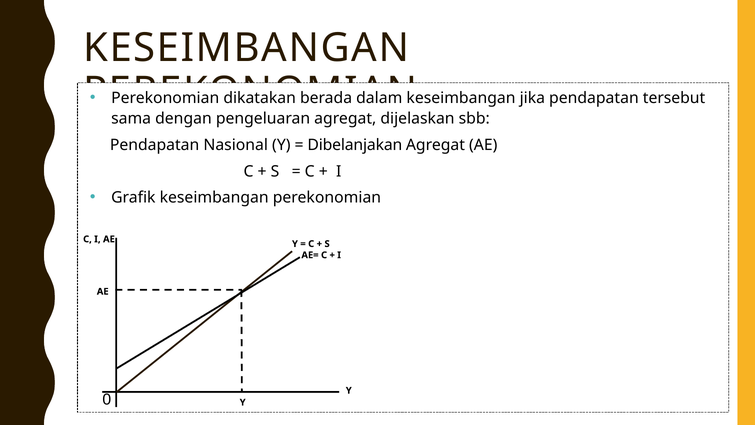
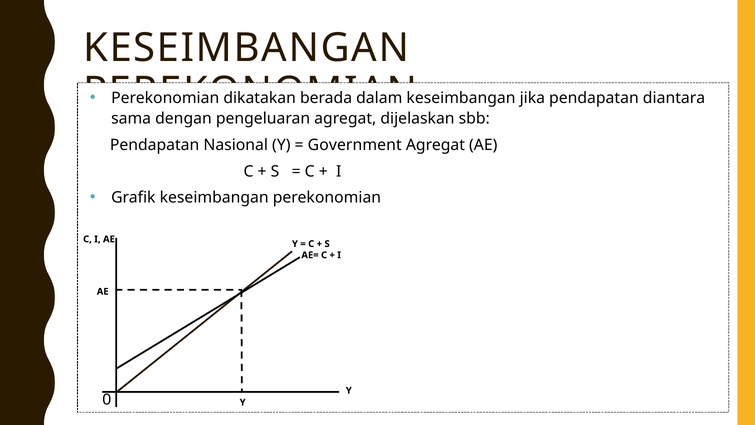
tersebut: tersebut -> diantara
Dibelanjakan: Dibelanjakan -> Government
